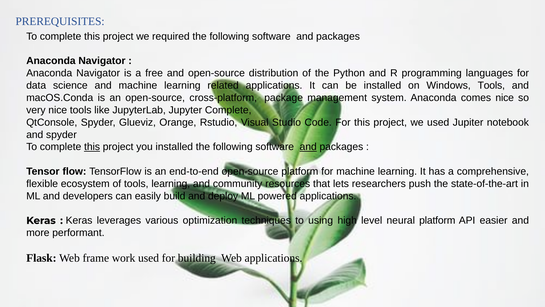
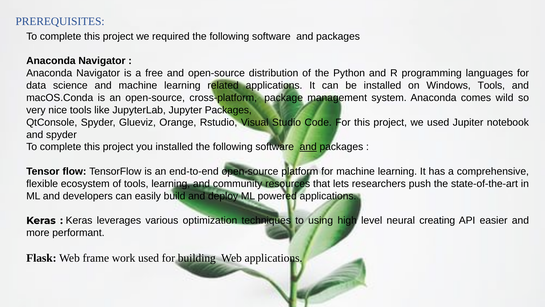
comes nice: nice -> wild
Jupyter Complete: Complete -> Packages
this at (92, 147) underline: present -> none
neural platform: platform -> creating
